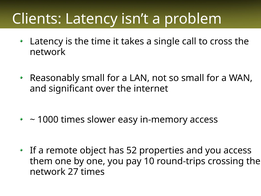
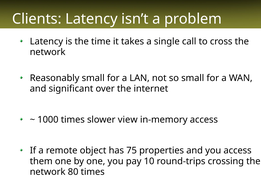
easy: easy -> view
52: 52 -> 75
27: 27 -> 80
